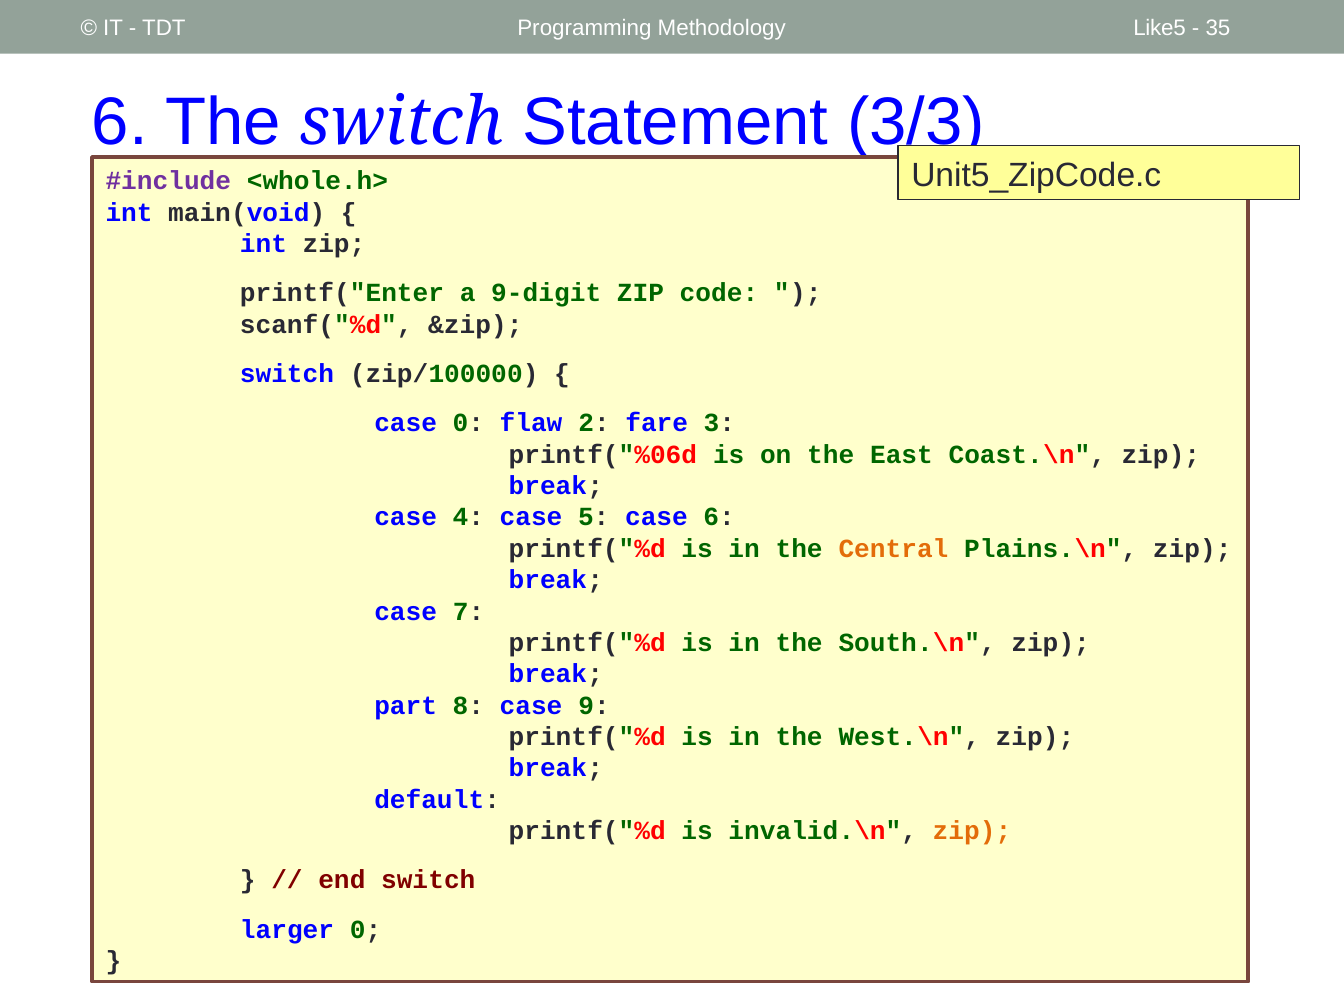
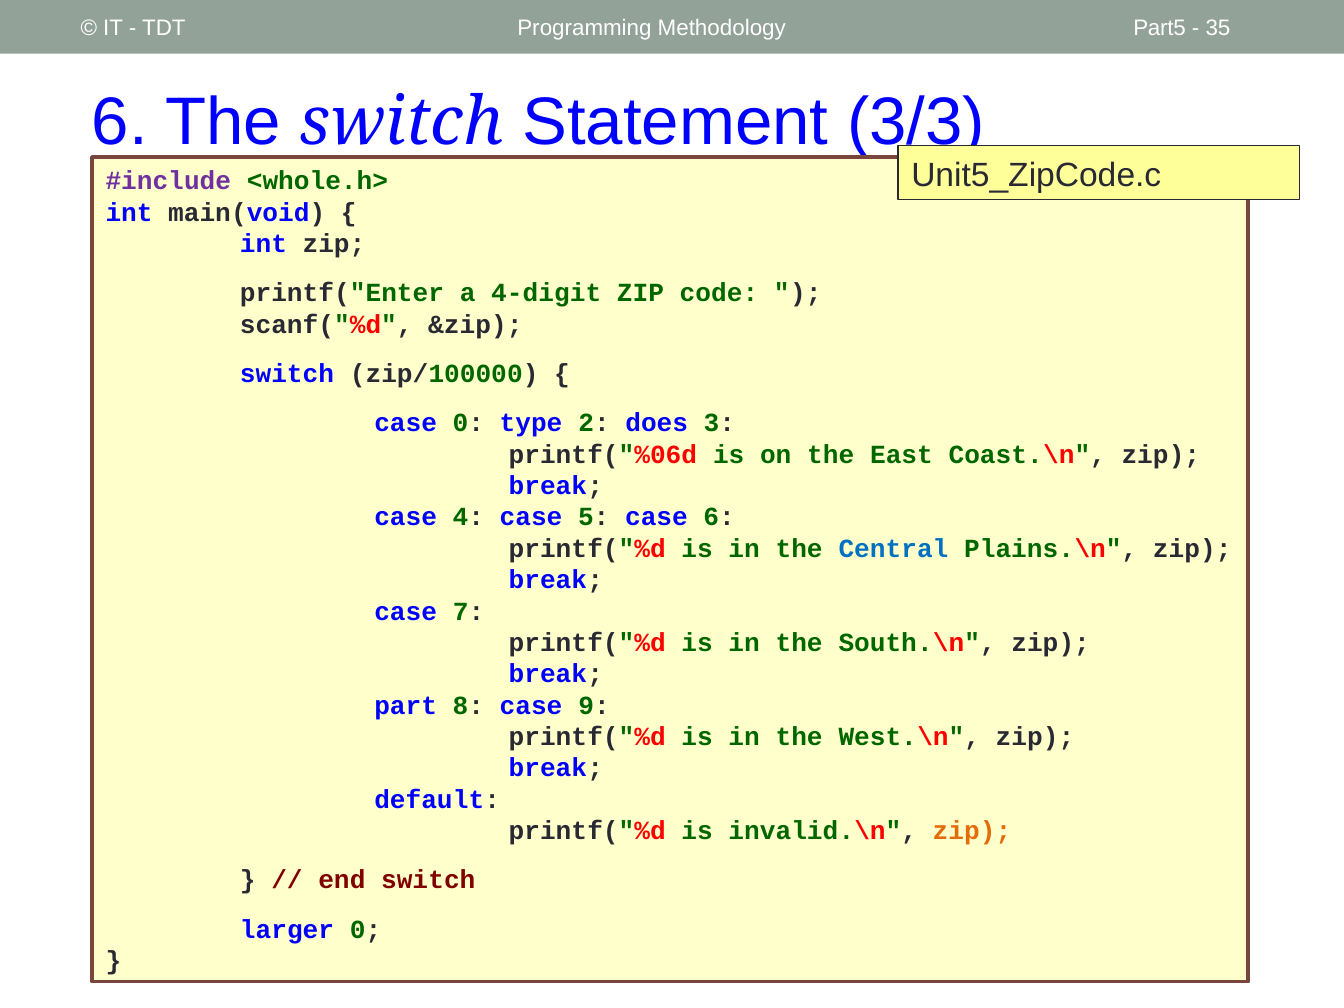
Like5: Like5 -> Part5
9-digit: 9-digit -> 4-digit
flaw: flaw -> type
fare: fare -> does
Central colour: orange -> blue
